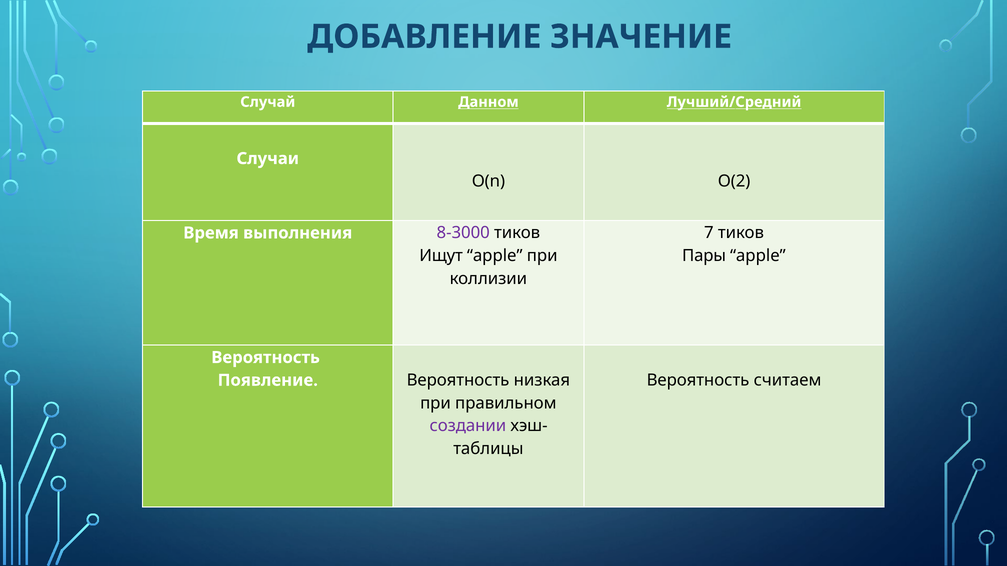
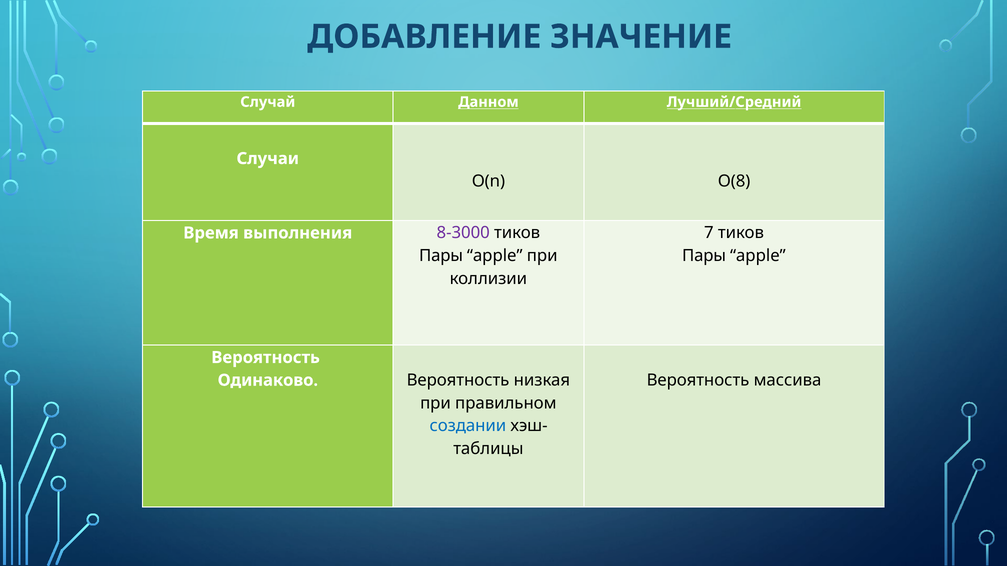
O(2: O(2 -> O(8
Ищут at (441, 256): Ищут -> Пары
считаем: считаем -> массива
Появление: Появление -> Одинаково
создании colour: purple -> blue
